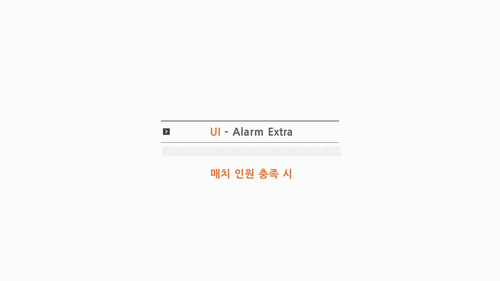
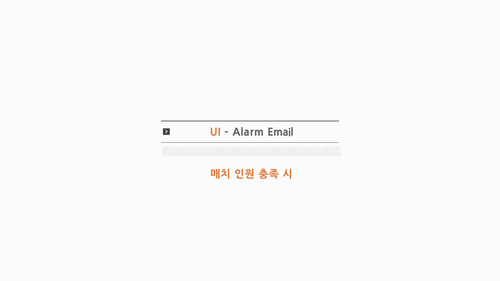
Extra: Extra -> Email
